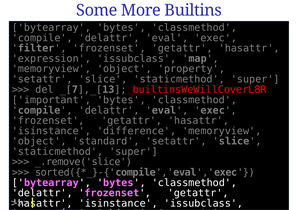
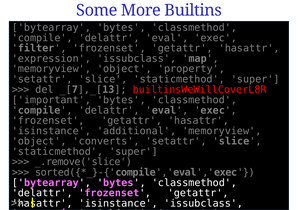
difference: difference -> additional
standard: standard -> converts
